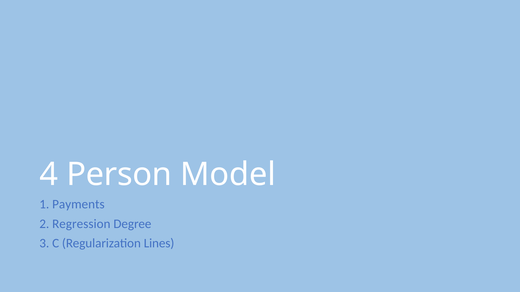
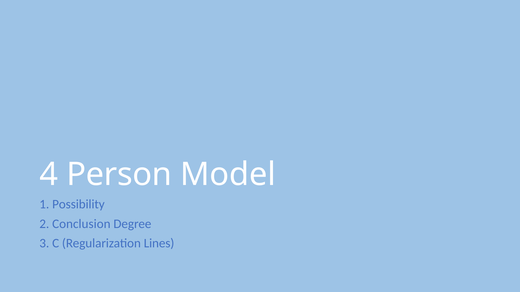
Payments: Payments -> Possibility
Regression: Regression -> Conclusion
